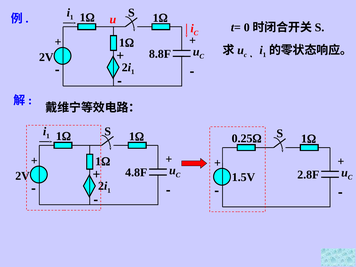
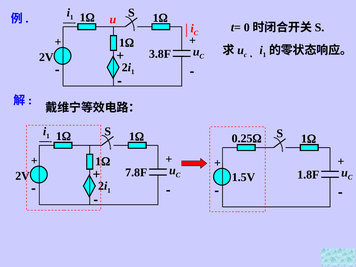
8.8F: 8.8F -> 3.8F
4.8F: 4.8F -> 7.8F
2.8F: 2.8F -> 1.8F
